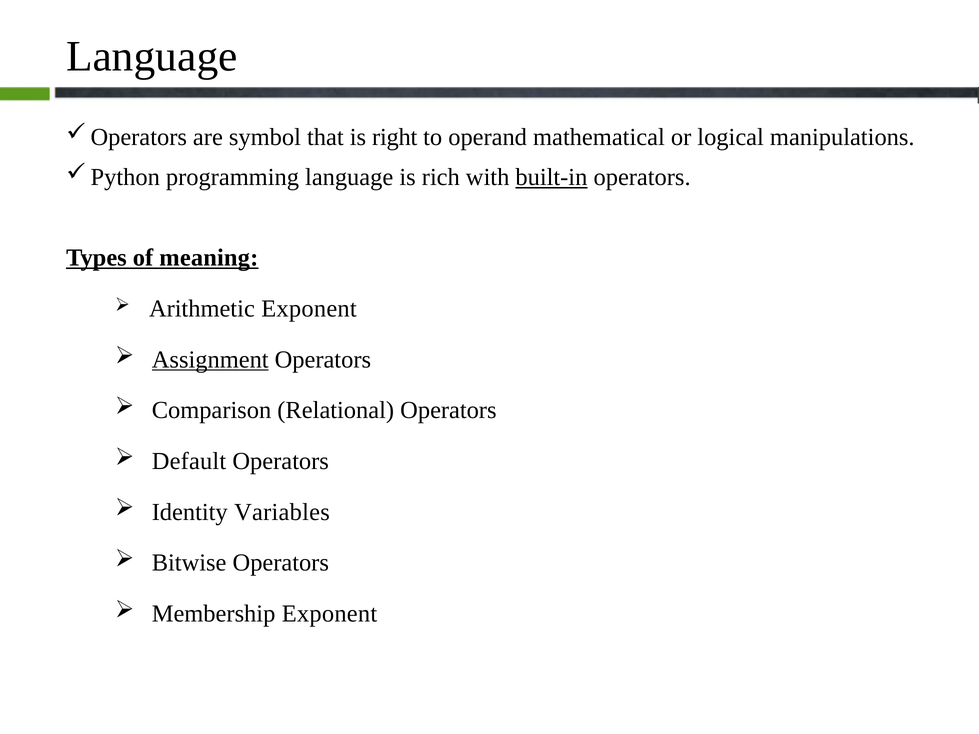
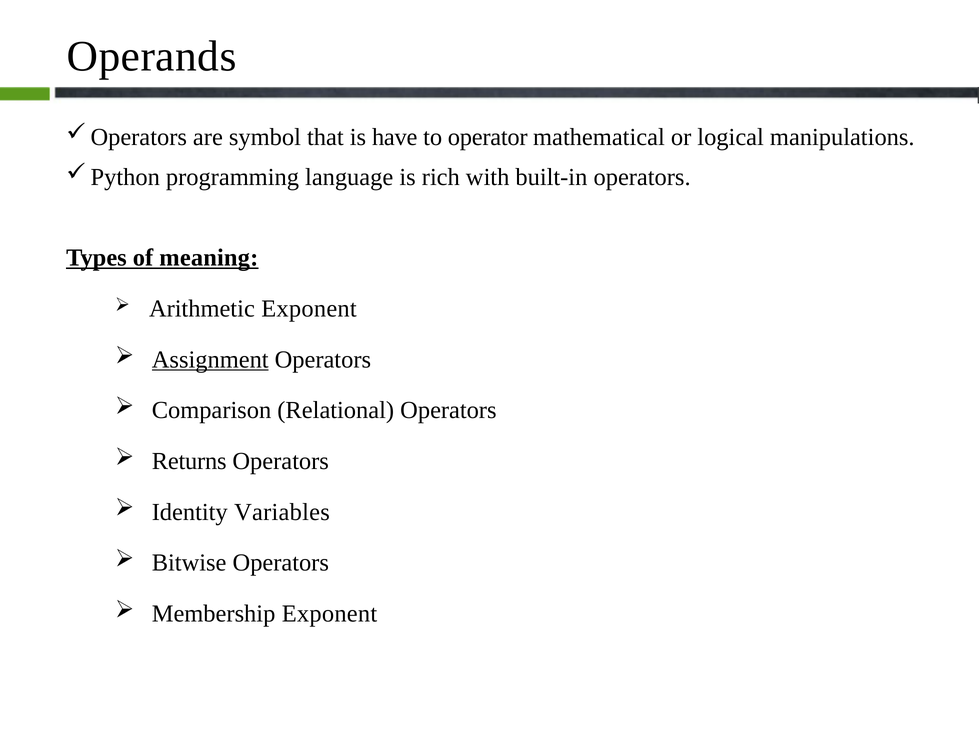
Language at (152, 56): Language -> Operands
right: right -> have
operand: operand -> operator
built-in underline: present -> none
Default: Default -> Returns
